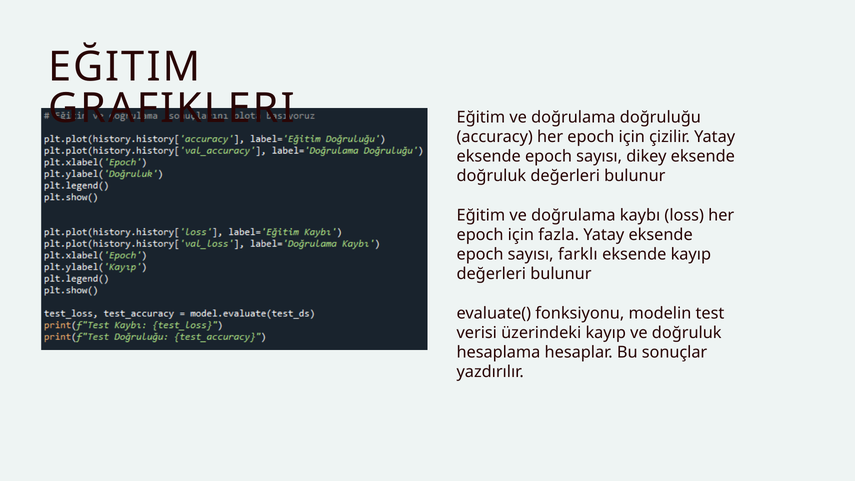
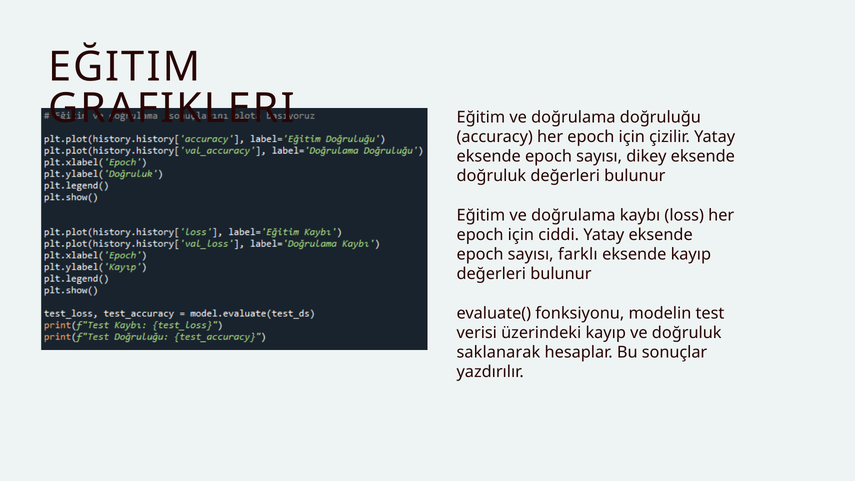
fazla: fazla -> ciddi
hesaplama: hesaplama -> saklanarak
